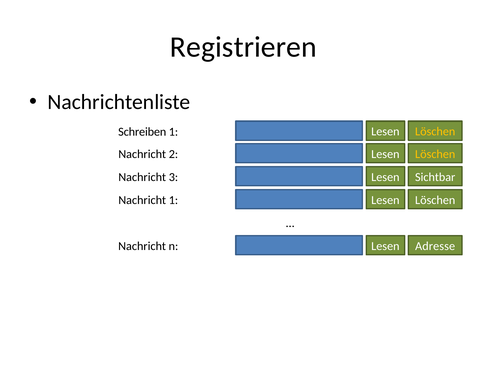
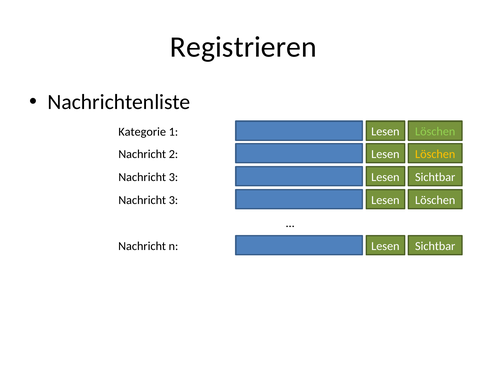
Schreiben: Schreiben -> Kategorie
Löschen at (435, 132) colour: yellow -> light green
1 at (173, 200): 1 -> 3
n Adresse: Adresse -> Sichtbar
